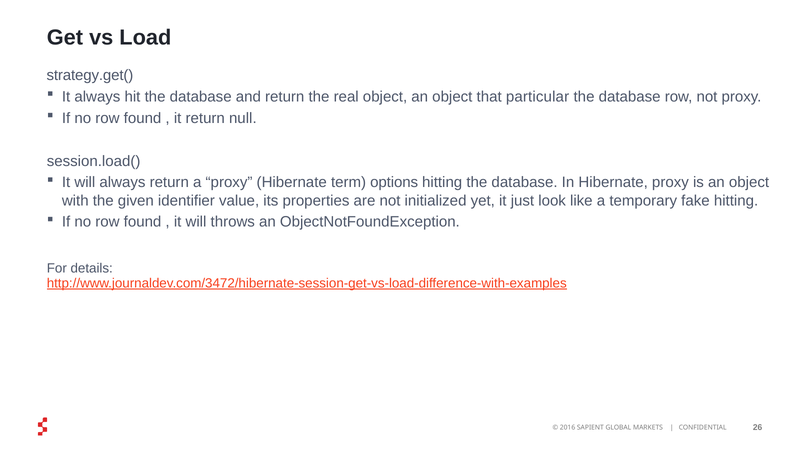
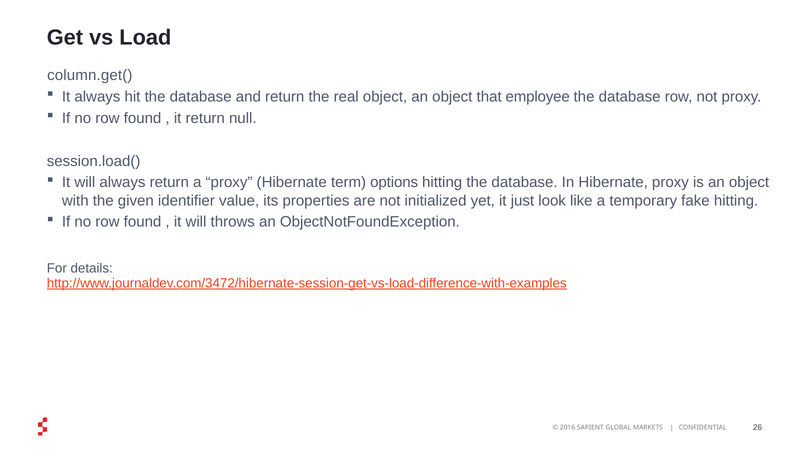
strategy.get(: strategy.get( -> column.get(
particular: particular -> employee
